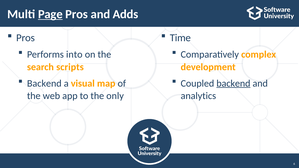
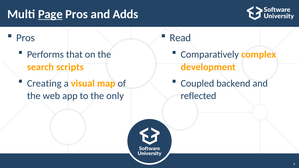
Time: Time -> Read
into: into -> that
Backend at (44, 83): Backend -> Creating
backend at (233, 83) underline: present -> none
analytics: analytics -> reflected
